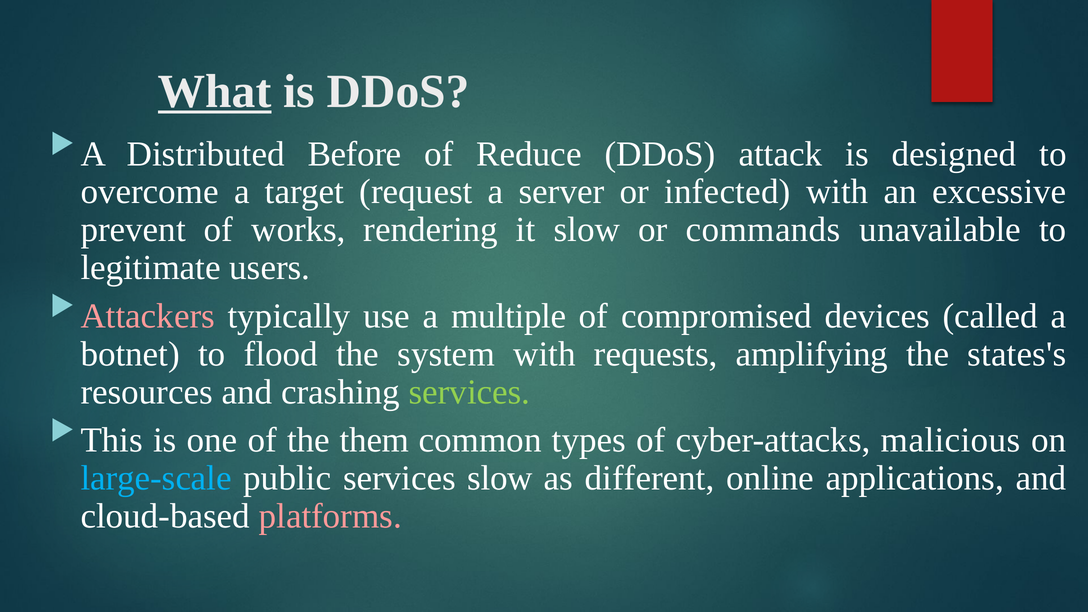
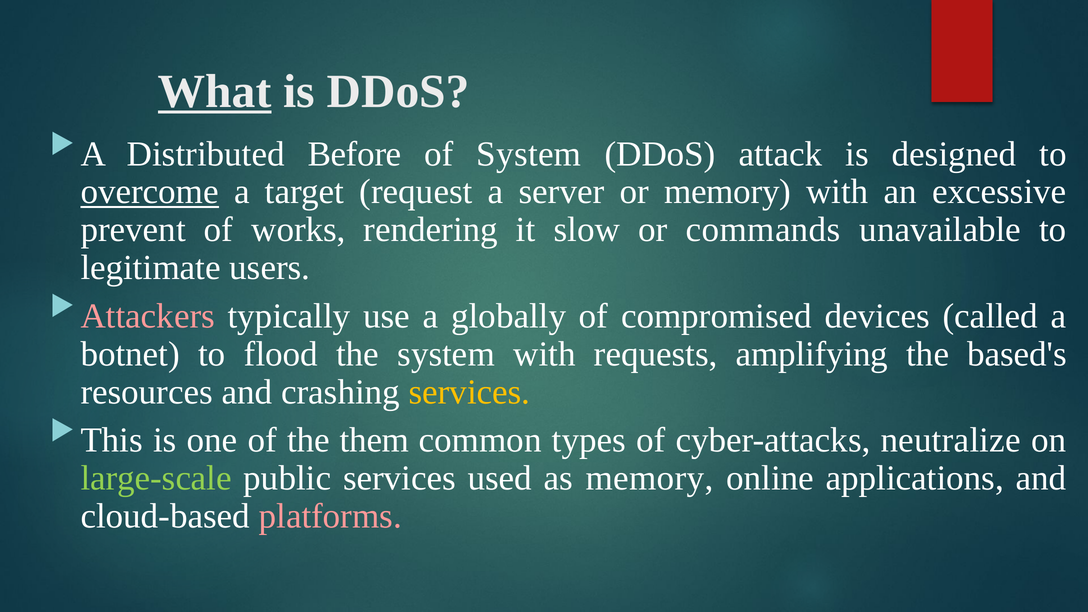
of Reduce: Reduce -> System
overcome underline: none -> present
or infected: infected -> memory
multiple: multiple -> globally
states's: states's -> based's
services at (469, 392) colour: light green -> yellow
malicious: malicious -> neutralize
large-scale colour: light blue -> light green
services slow: slow -> used
as different: different -> memory
